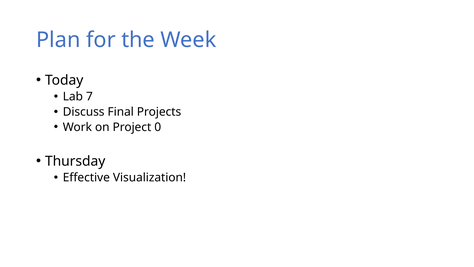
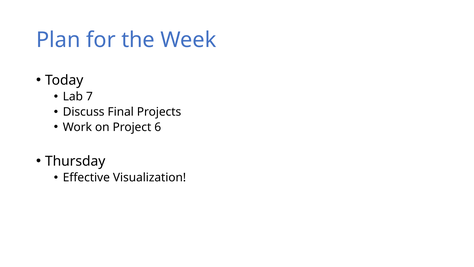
0: 0 -> 6
